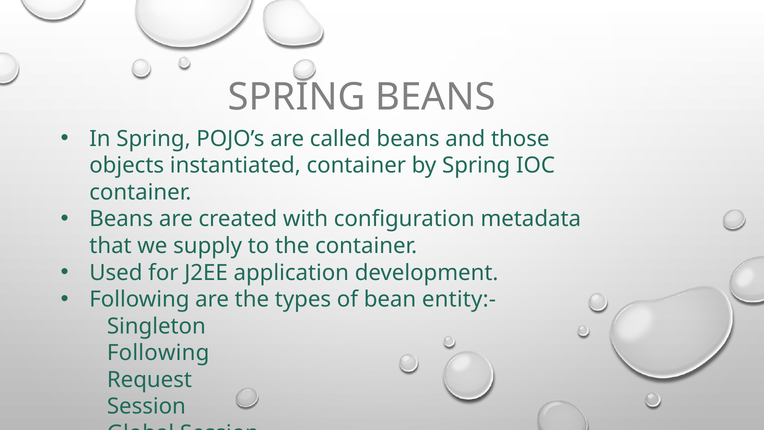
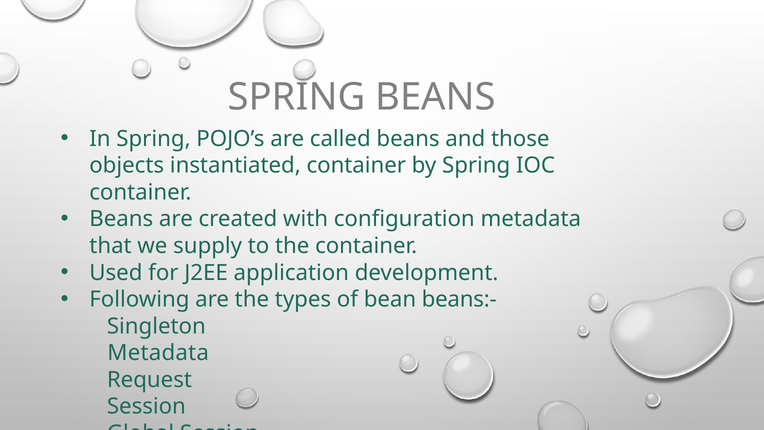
entity:-: entity:- -> beans:-
Following at (158, 353): Following -> Metadata
